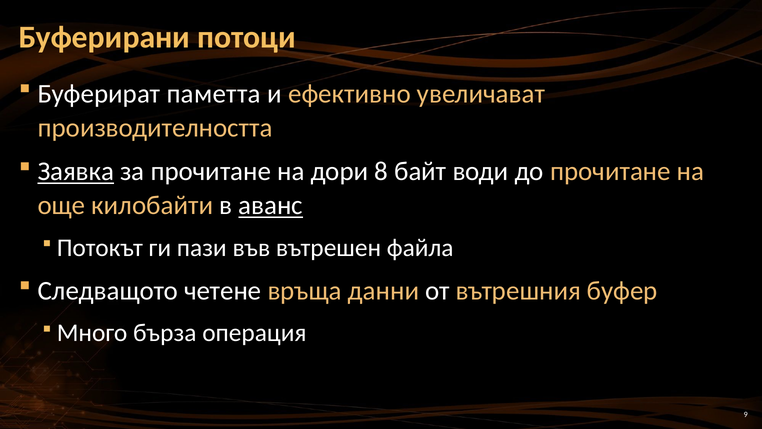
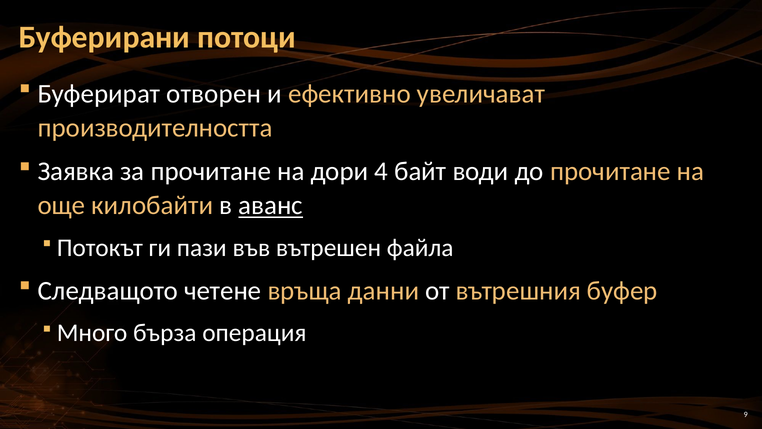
паметта: паметта -> отворен
Заявка underline: present -> none
8: 8 -> 4
